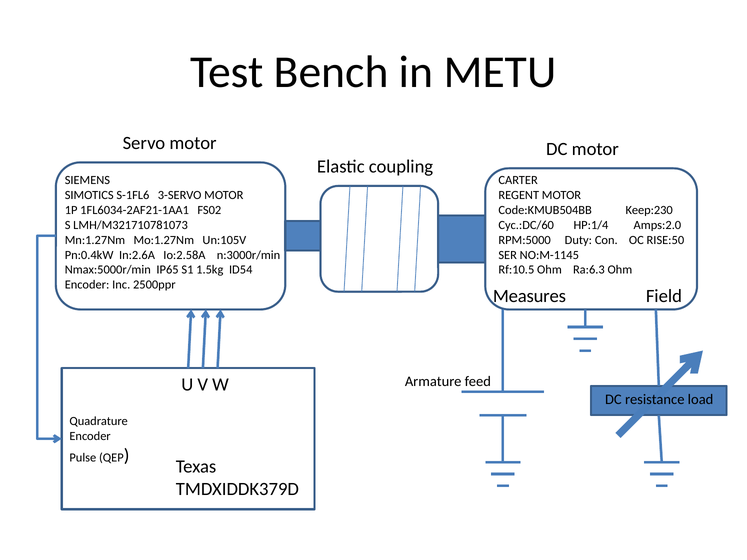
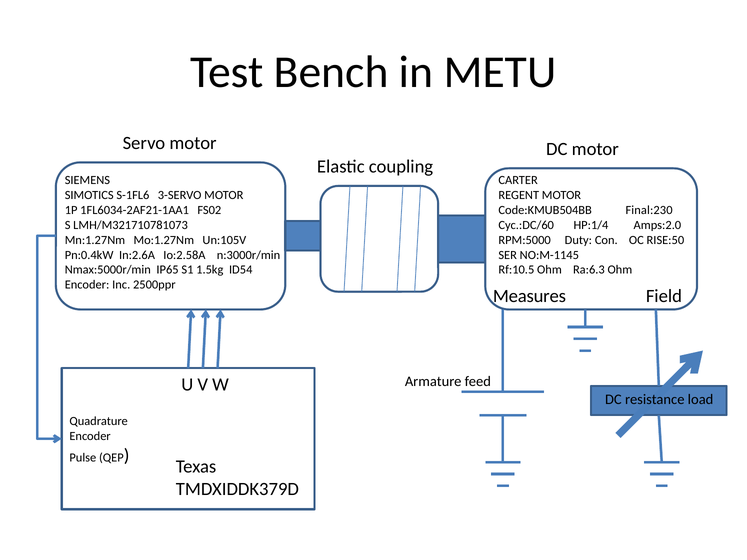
Keep:230: Keep:230 -> Final:230
